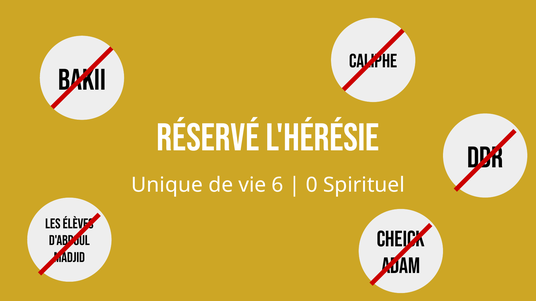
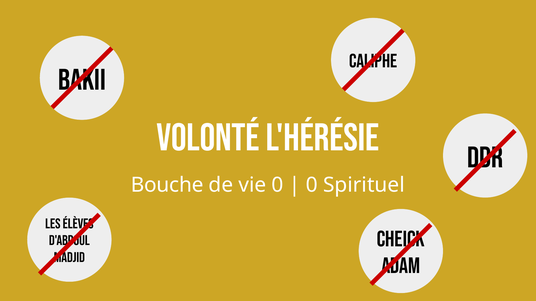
réservé: réservé -> volonté
Unique: Unique -> Bouche
vie 6: 6 -> 0
